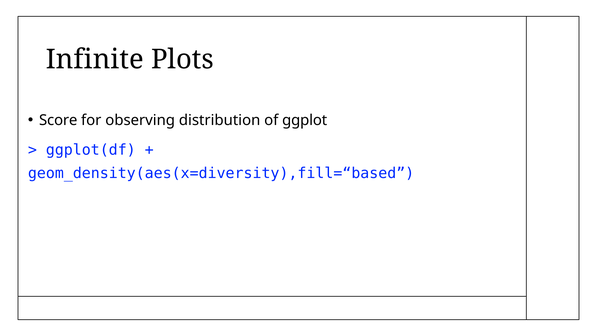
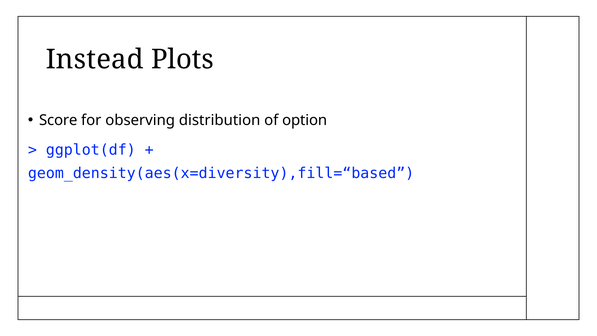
Infinite: Infinite -> Instead
ggplot: ggplot -> option
